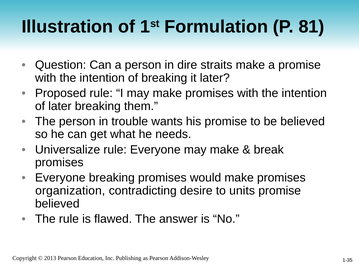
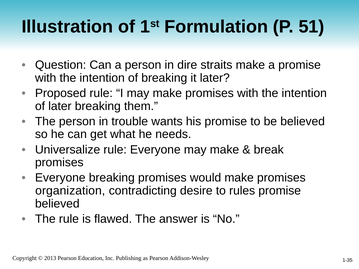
81: 81 -> 51
units: units -> rules
